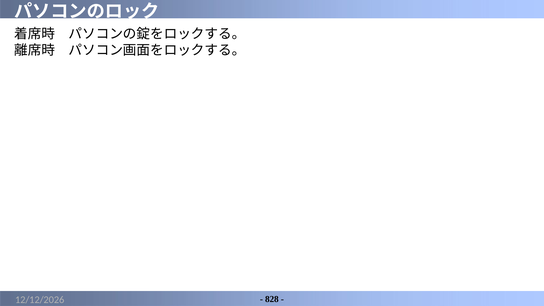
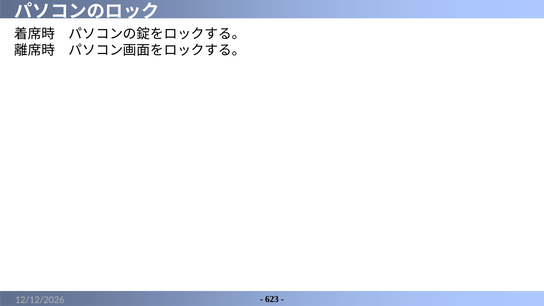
828: 828 -> 623
